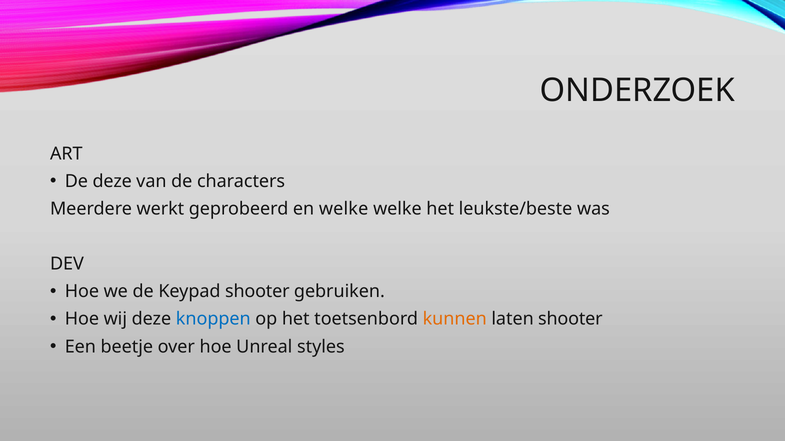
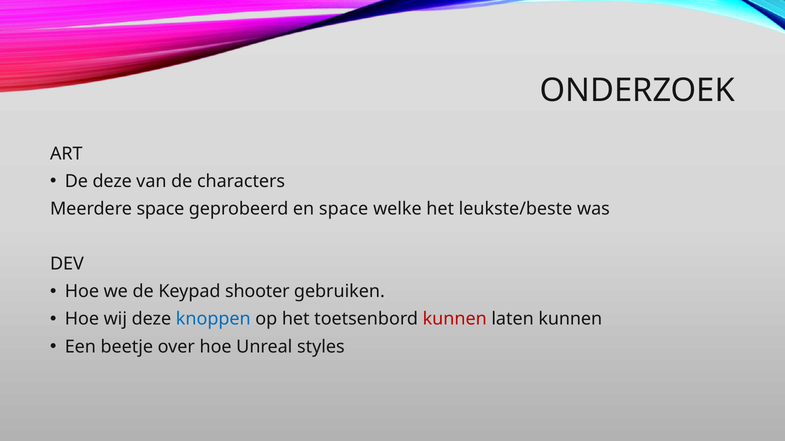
Meerdere werkt: werkt -> space
en welke: welke -> space
kunnen at (455, 319) colour: orange -> red
laten shooter: shooter -> kunnen
